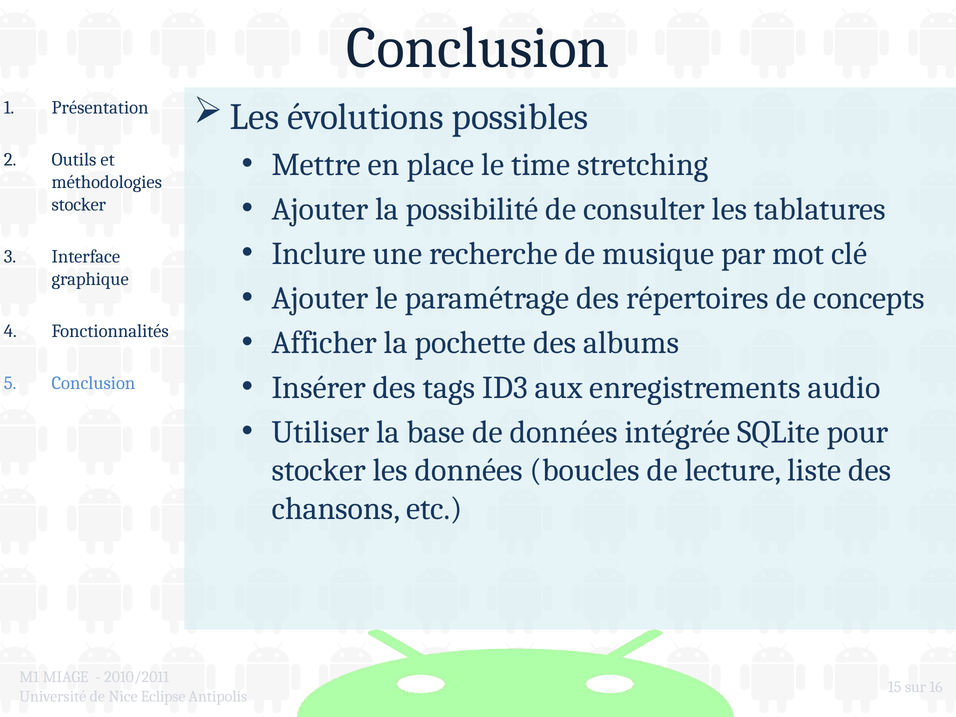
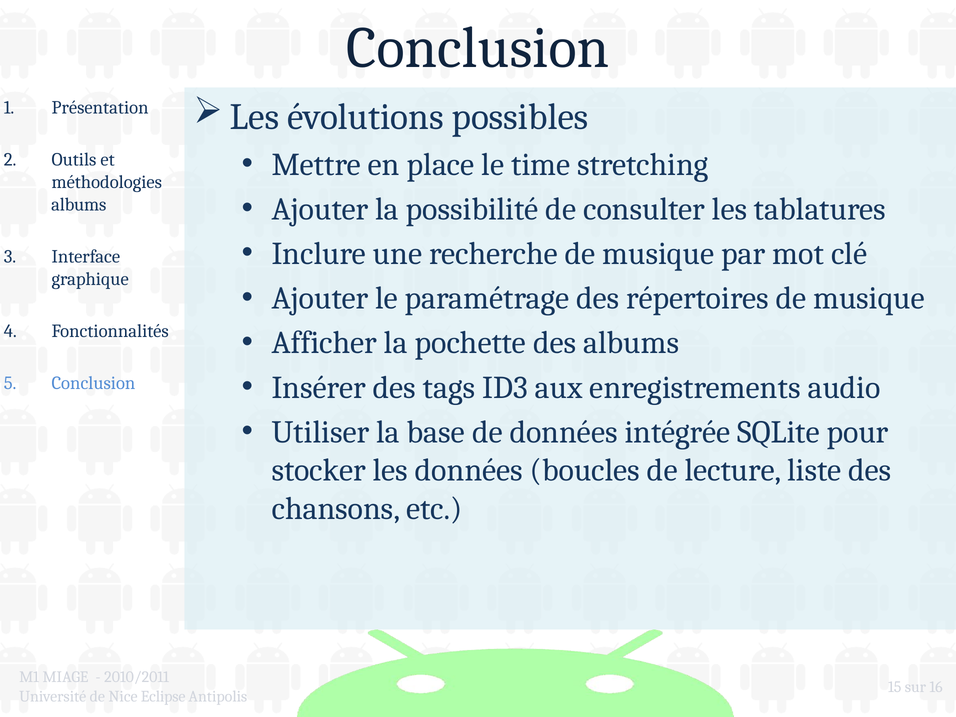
stocker at (79, 204): stocker -> albums
répertoires de concepts: concepts -> musique
